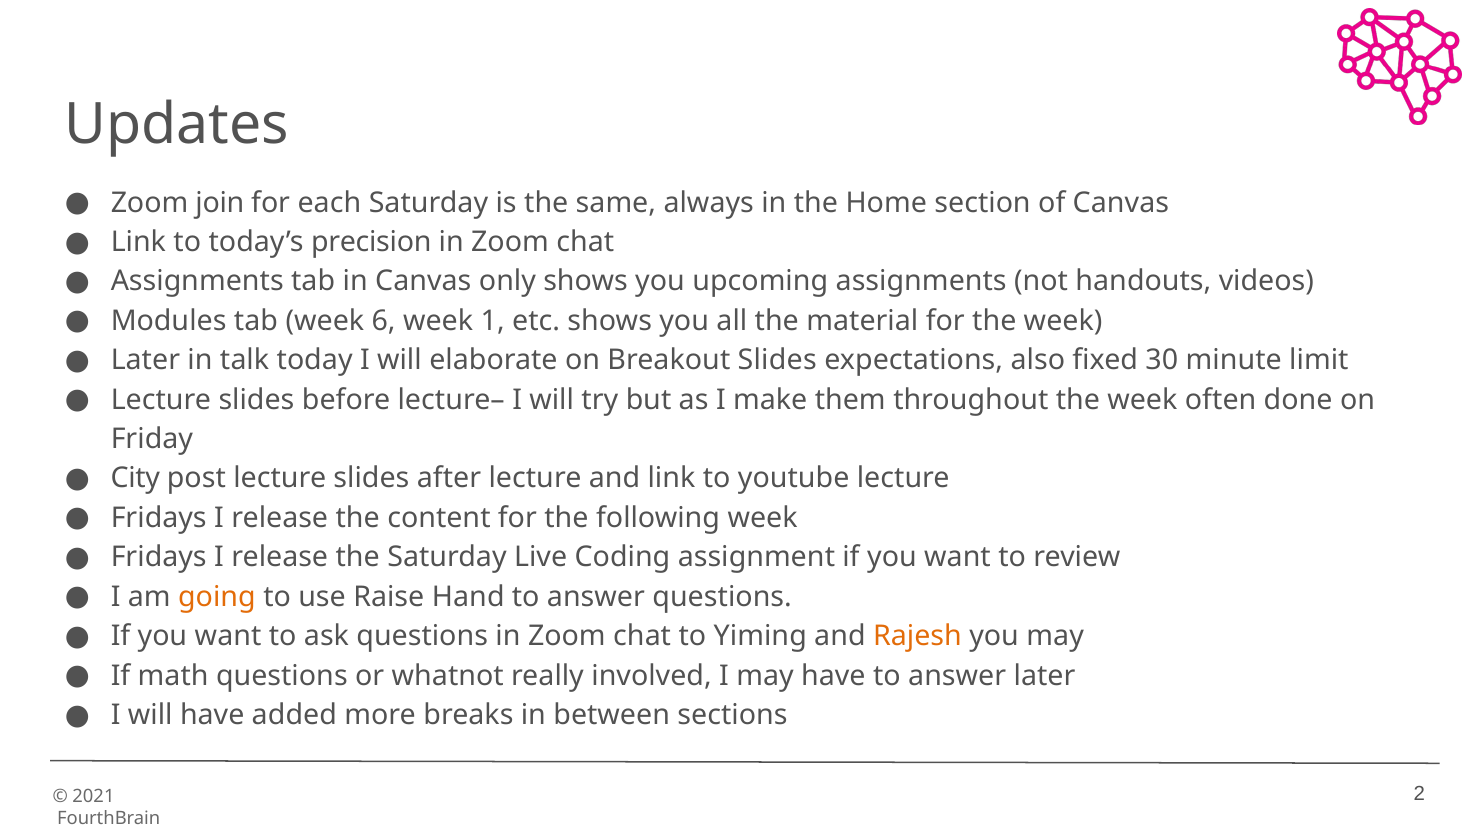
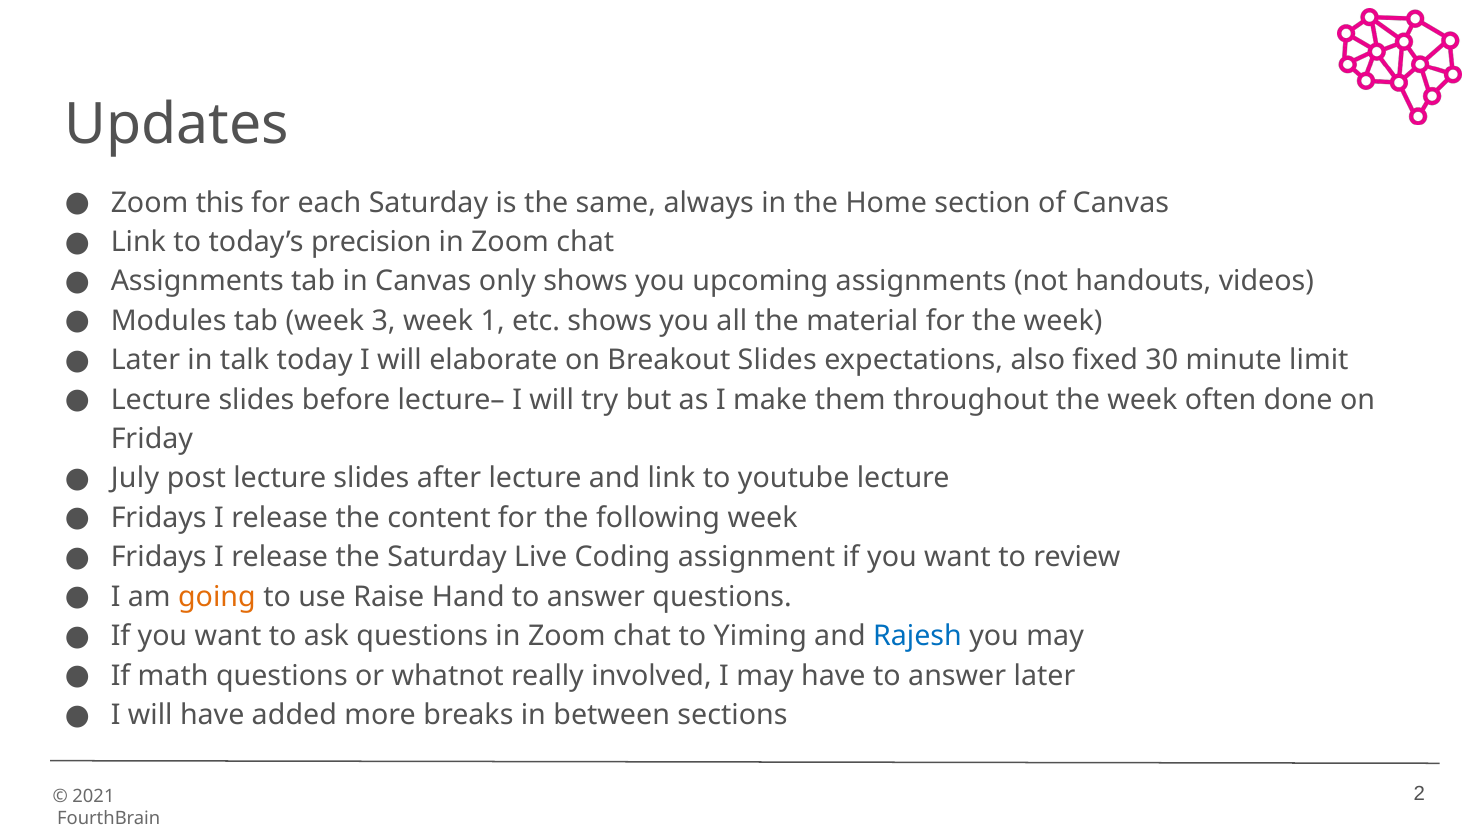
join: join -> this
6: 6 -> 3
City: City -> July
Rajesh colour: orange -> blue
